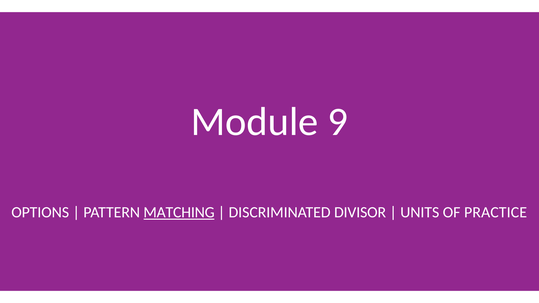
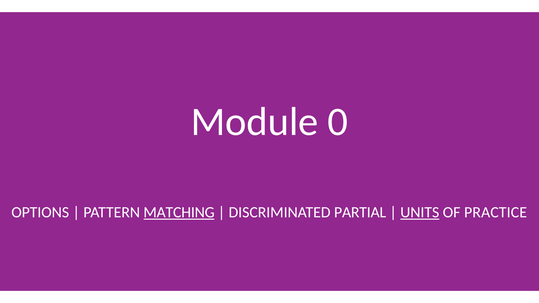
9: 9 -> 0
DIVISOR: DIVISOR -> PARTIAL
UNITS underline: none -> present
